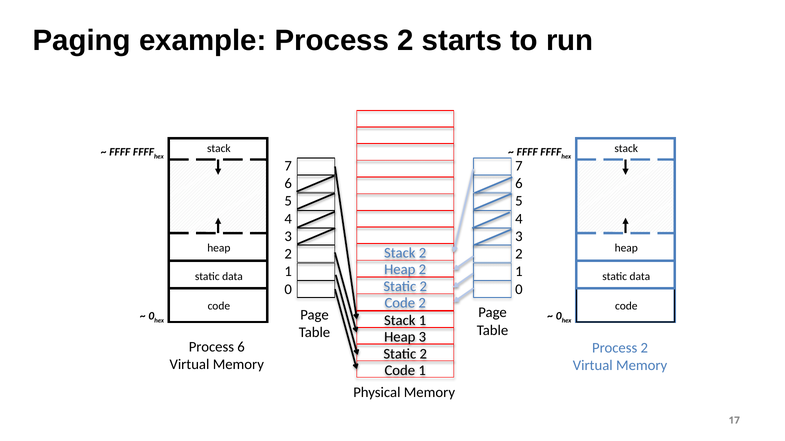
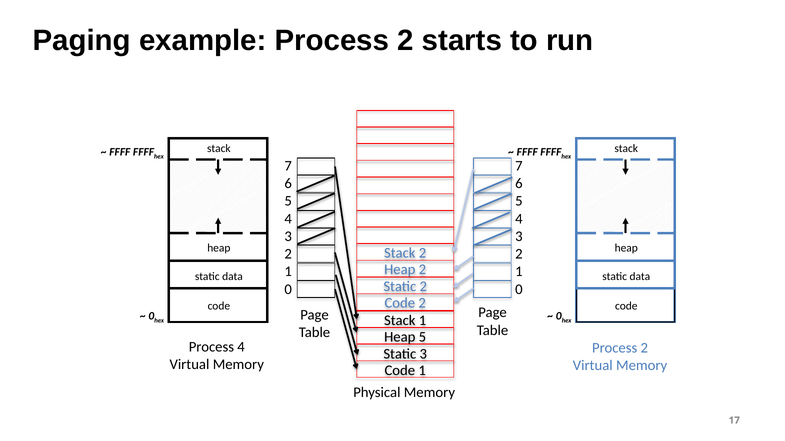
Heap 3: 3 -> 5
Process 6: 6 -> 4
2 at (423, 354): 2 -> 3
